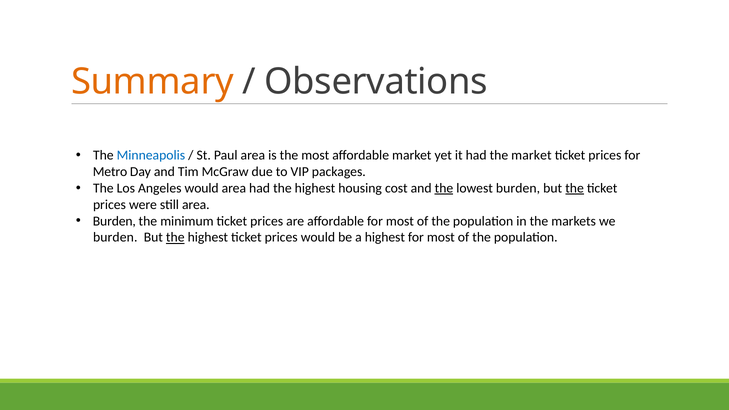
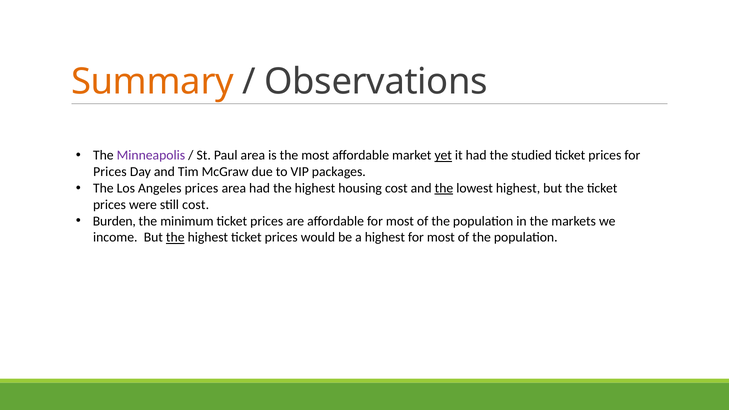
Minneapolis colour: blue -> purple
yet underline: none -> present
the market: market -> studied
Metro at (110, 172): Metro -> Prices
Angeles would: would -> prices
lowest burden: burden -> highest
the at (575, 188) underline: present -> none
still area: area -> cost
burden at (115, 237): burden -> income
